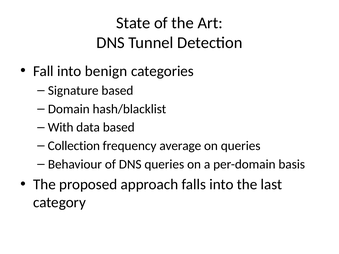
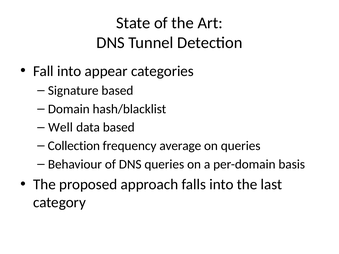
benign: benign -> appear
With: With -> Well
